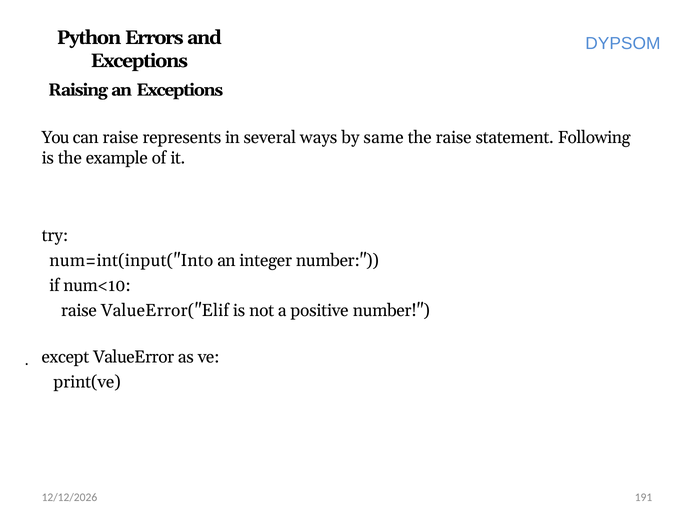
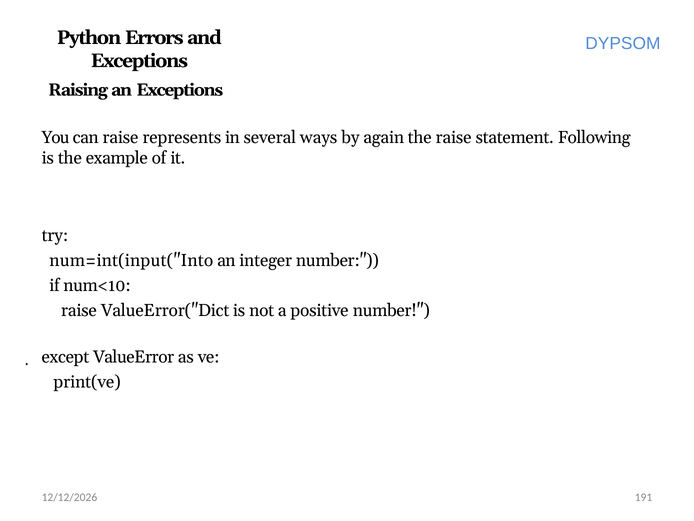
same: same -> again
ValueError("Elif: ValueError("Elif -> ValueError("Dict
